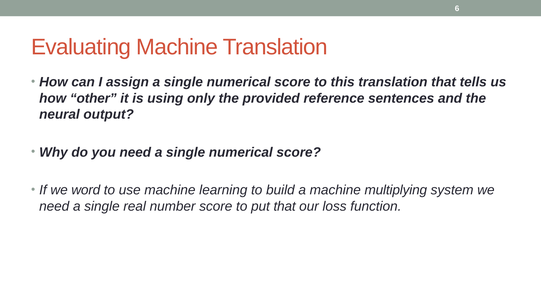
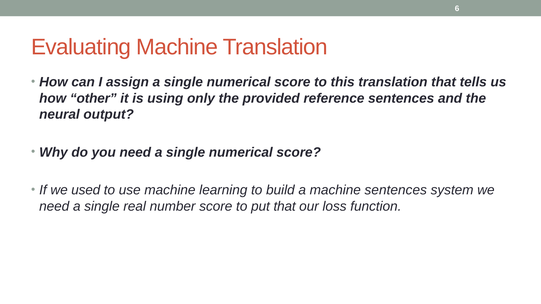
word: word -> used
machine multiplying: multiplying -> sentences
